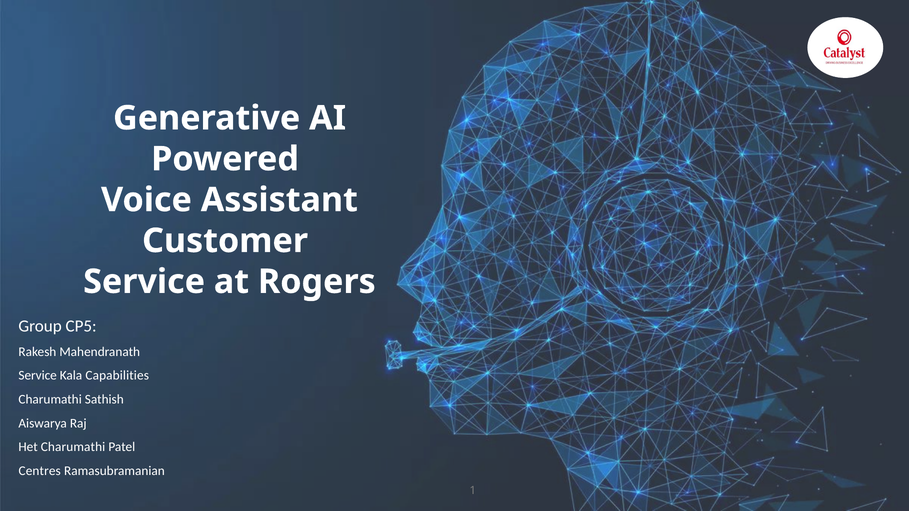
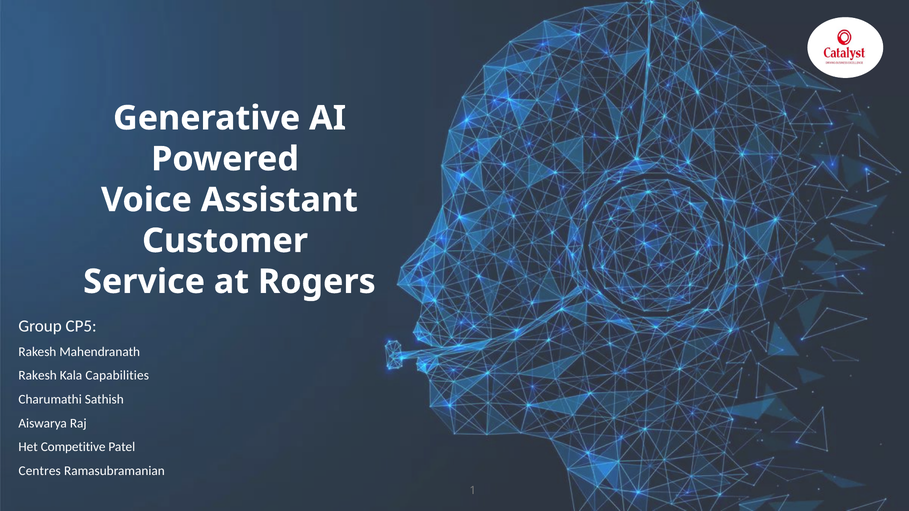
Service at (38, 376): Service -> Rakesh
Het Charumathi: Charumathi -> Competitive
